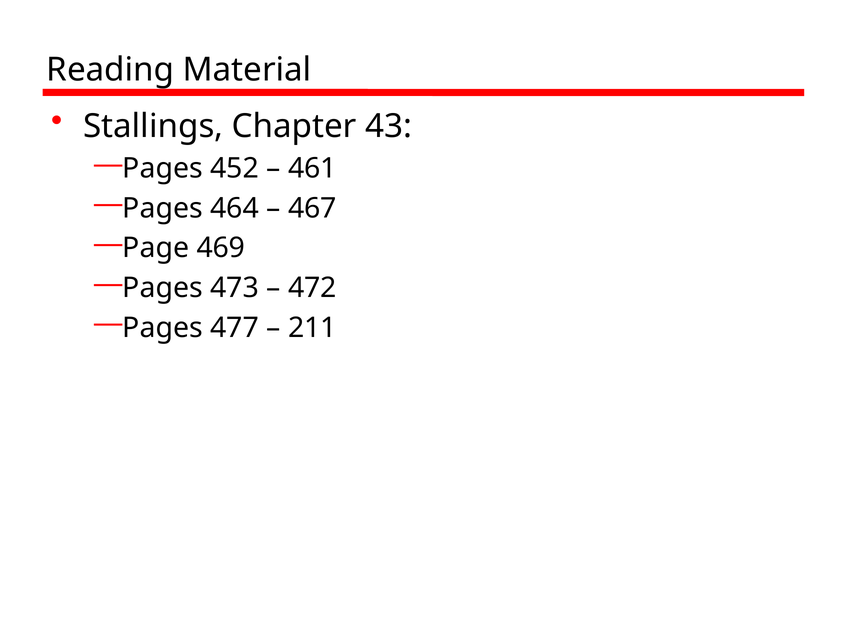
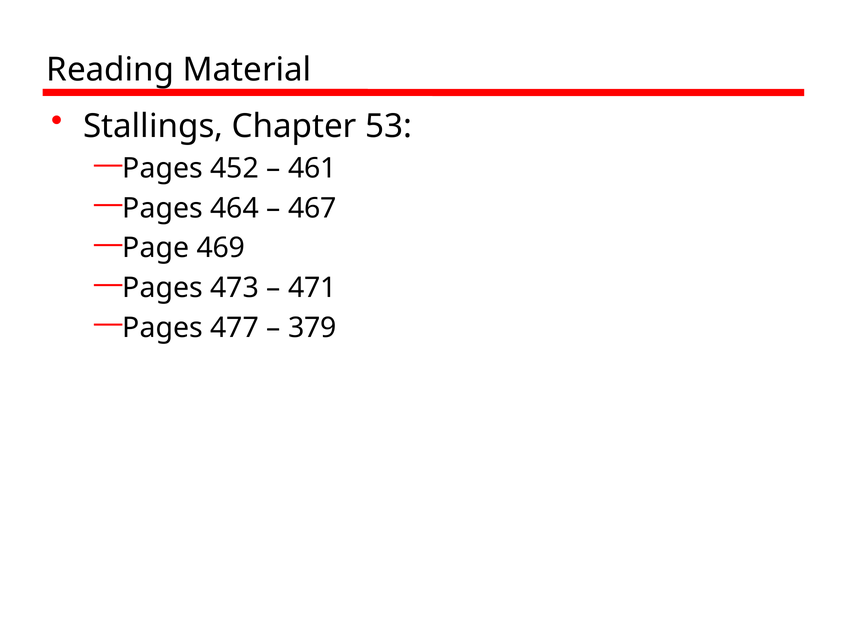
43: 43 -> 53
472: 472 -> 471
211: 211 -> 379
